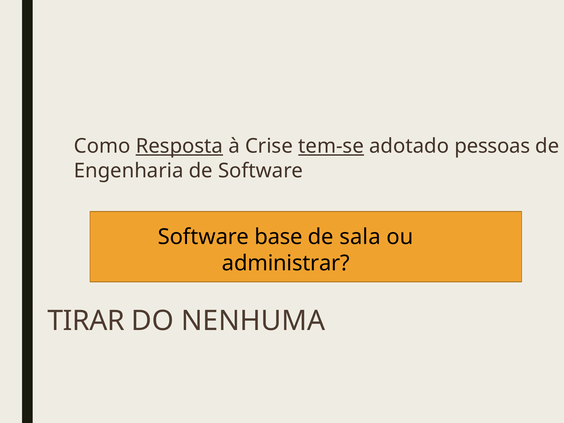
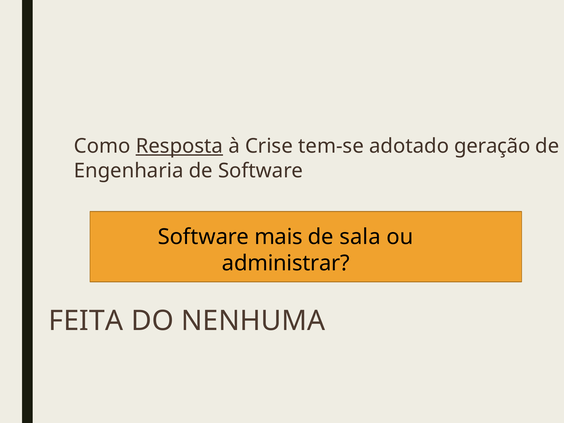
tem-se underline: present -> none
pessoas: pessoas -> geração
base: base -> mais
TIRAR: TIRAR -> FEITA
